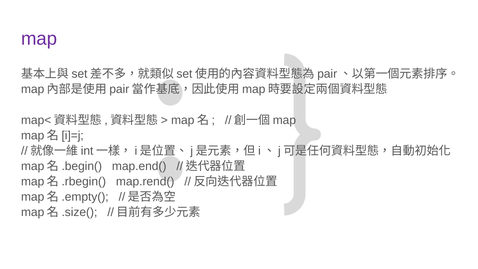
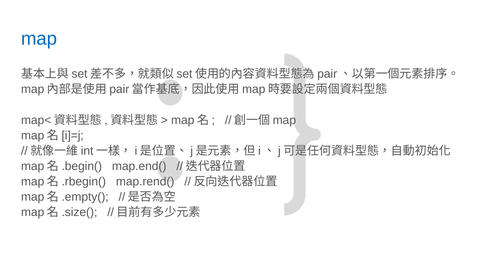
map colour: purple -> blue
